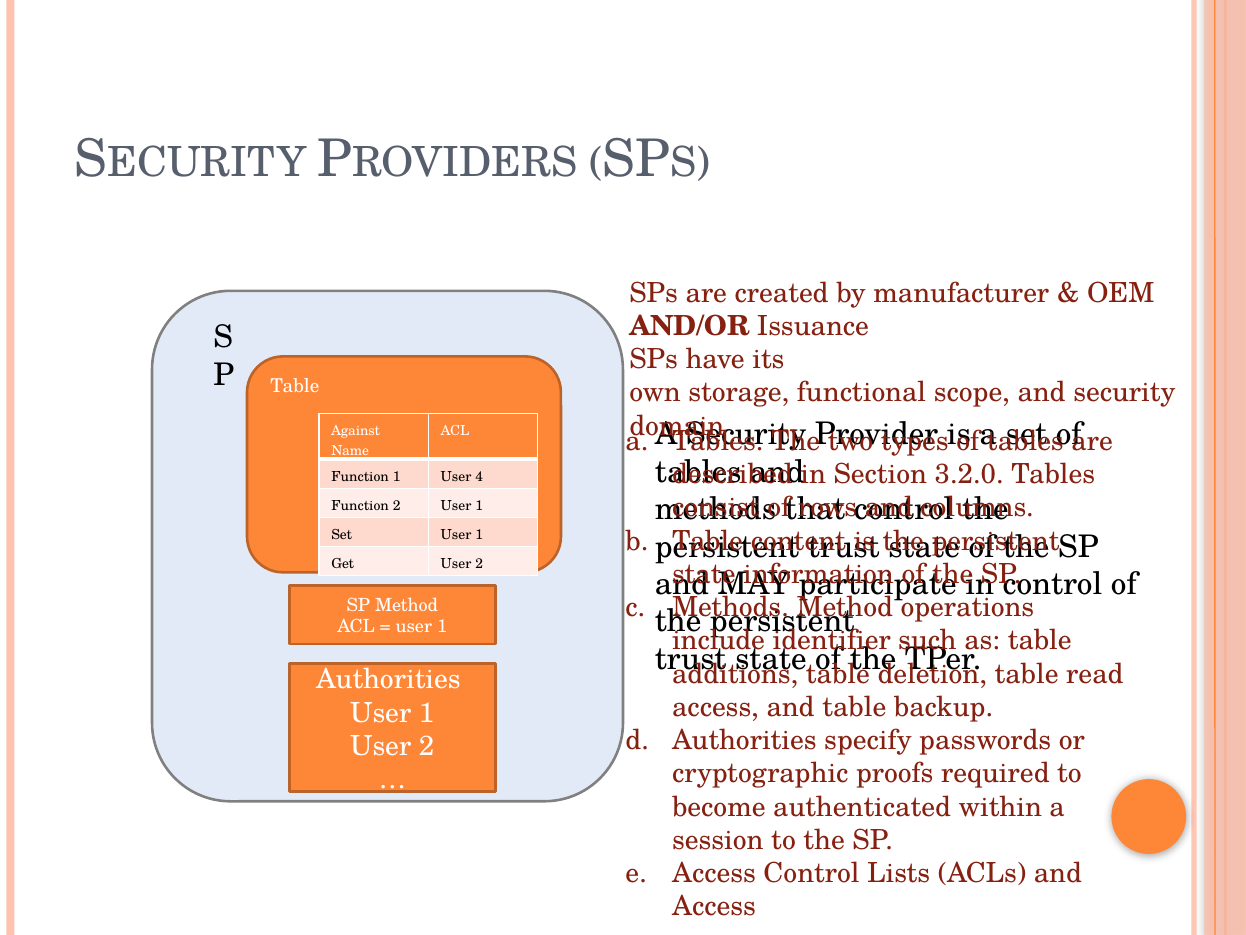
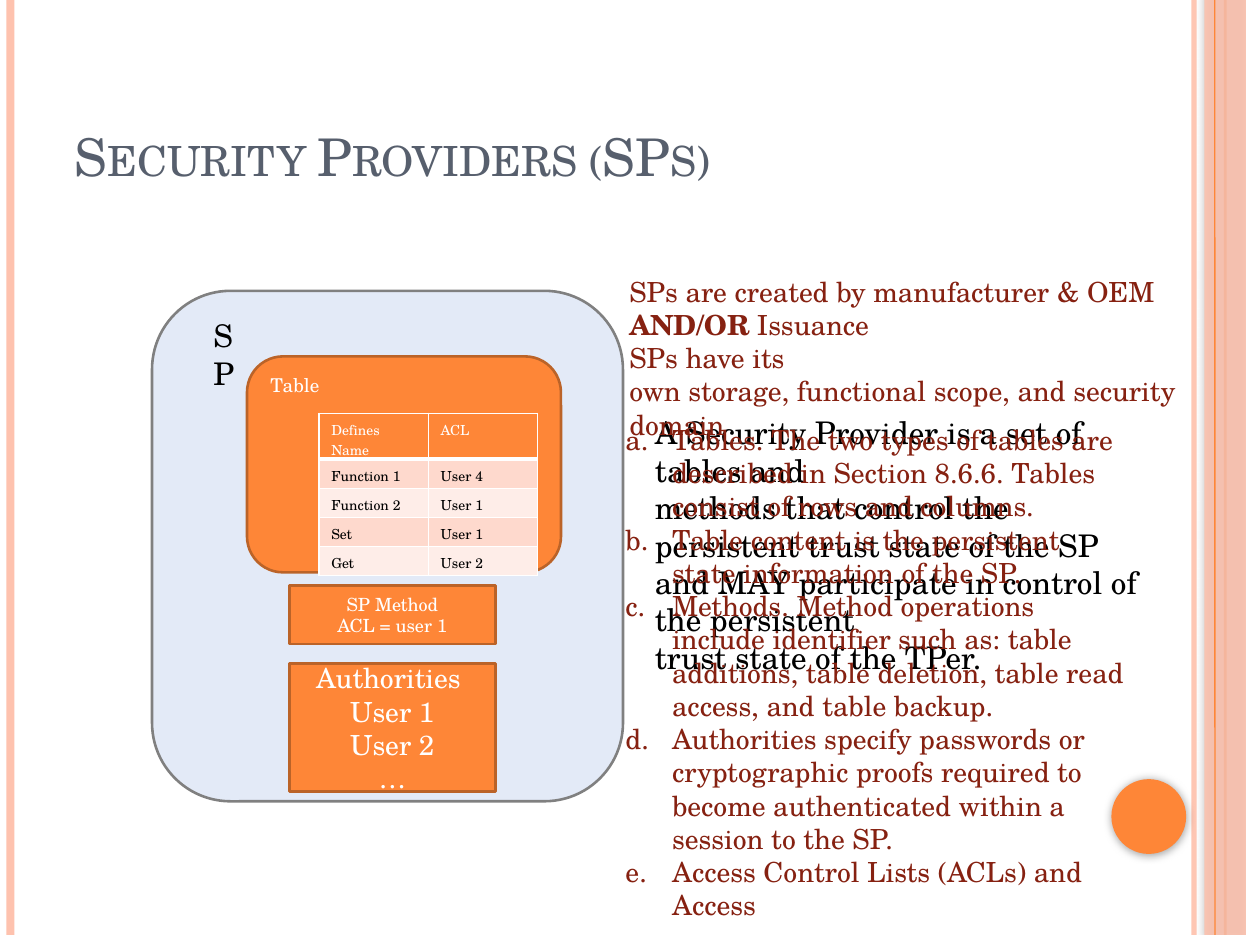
Against: Against -> Defines
3.2.0: 3.2.0 -> 8.6.6
